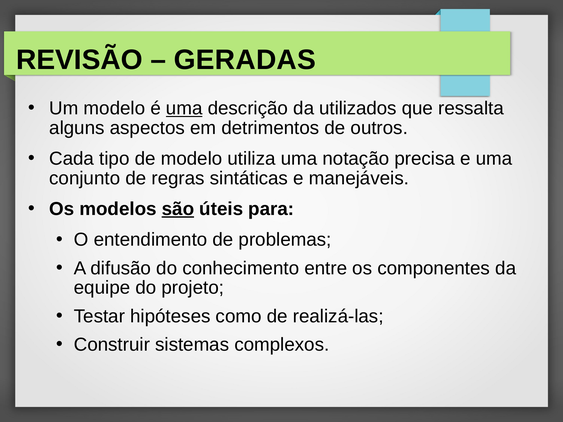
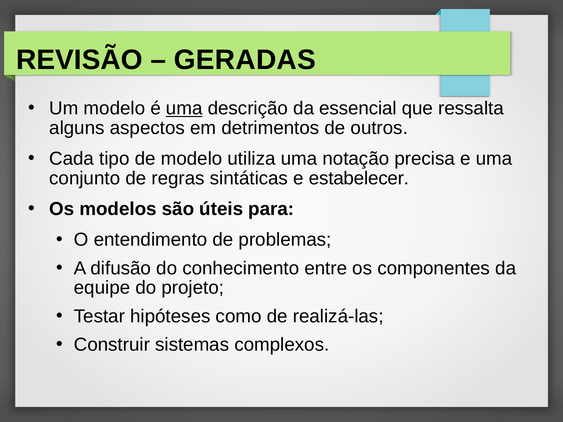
utilizados: utilizados -> essencial
manejáveis: manejáveis -> estabelecer
são underline: present -> none
